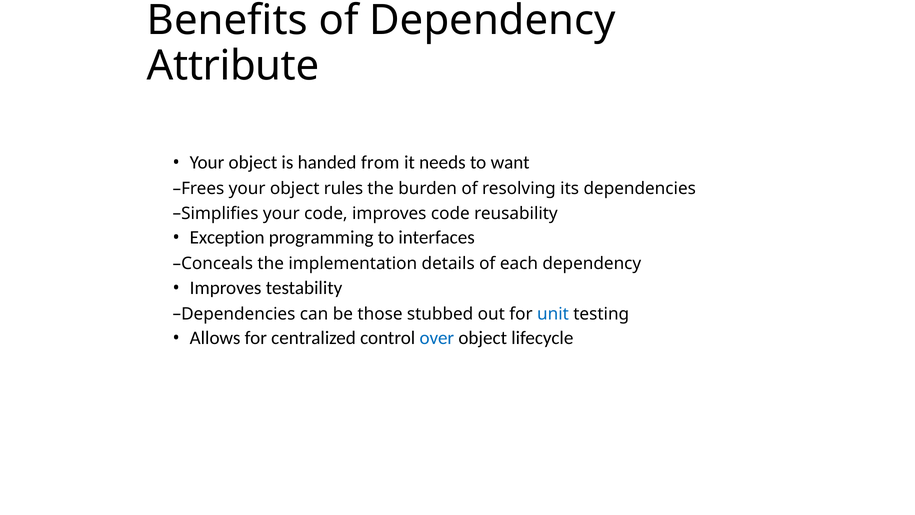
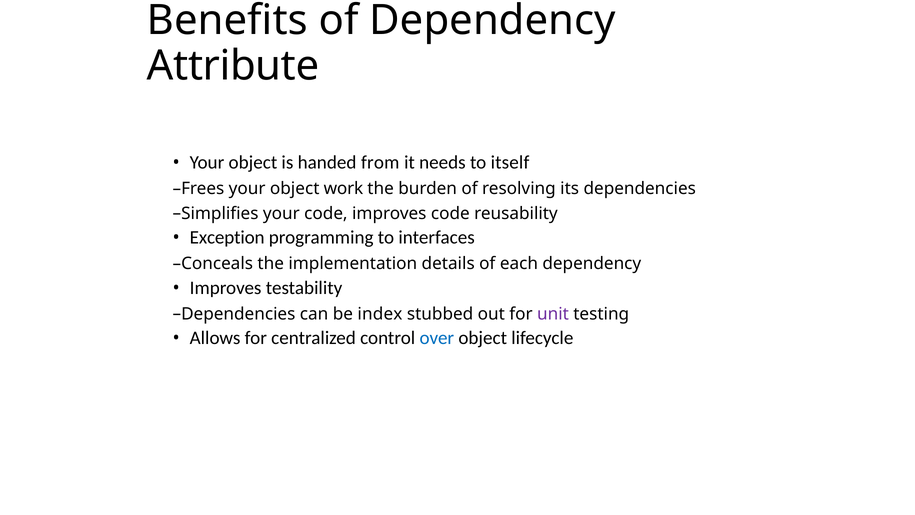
want: want -> itself
rules: rules -> work
those: those -> index
unit colour: blue -> purple
